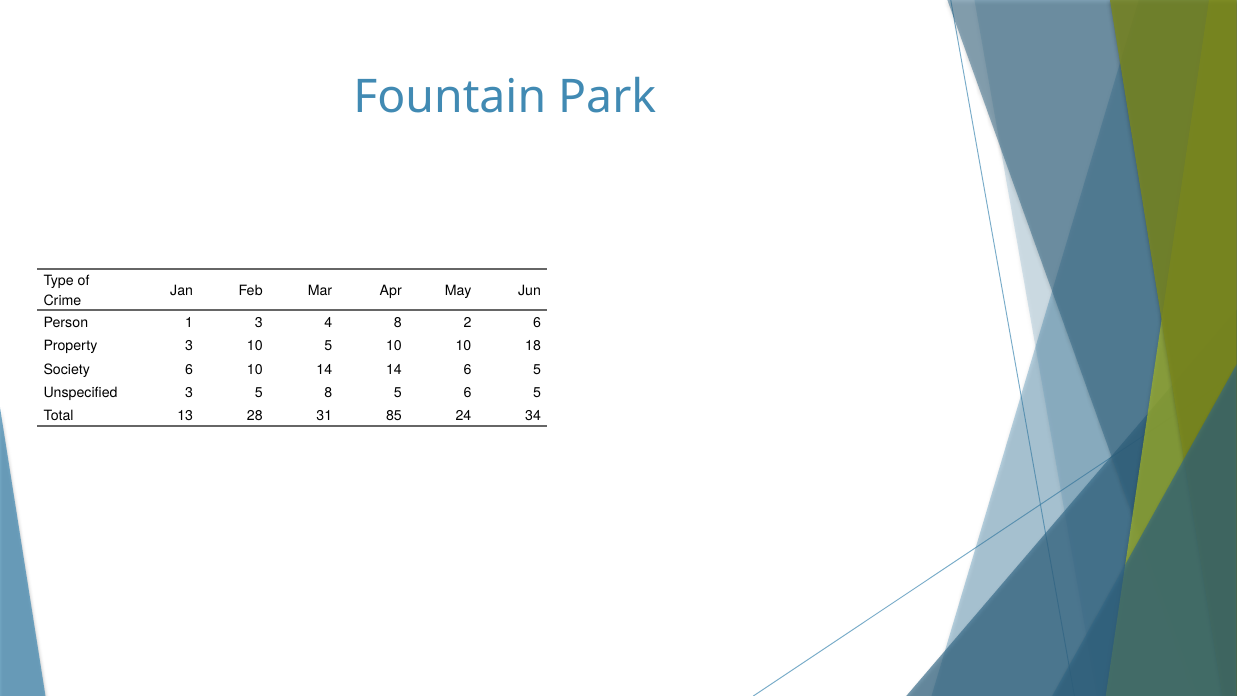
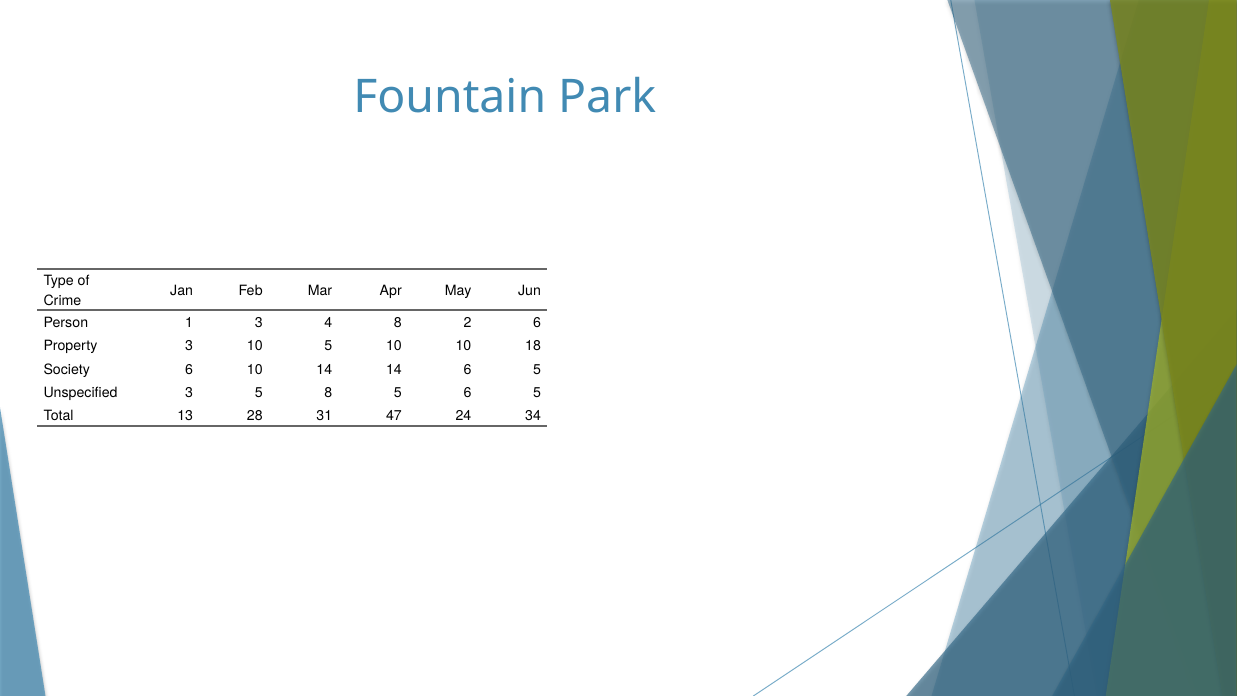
85: 85 -> 47
